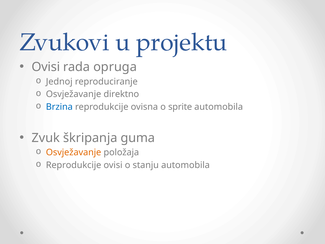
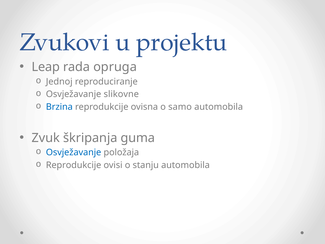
Ovisi at (46, 67): Ovisi -> Leap
direktno: direktno -> slikovne
sprite: sprite -> samo
Osvježavanje at (74, 152) colour: orange -> blue
